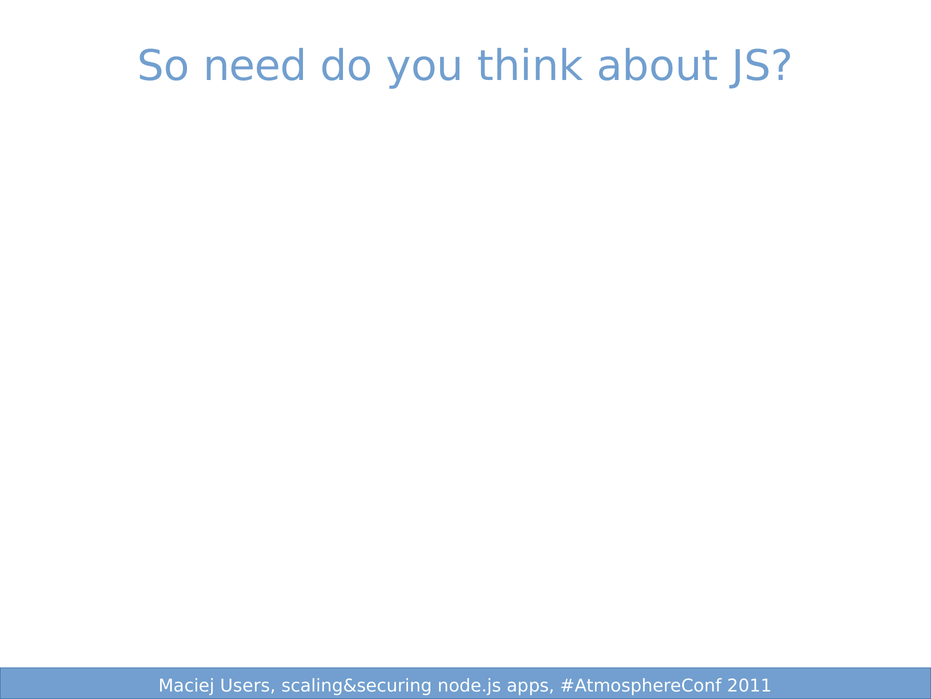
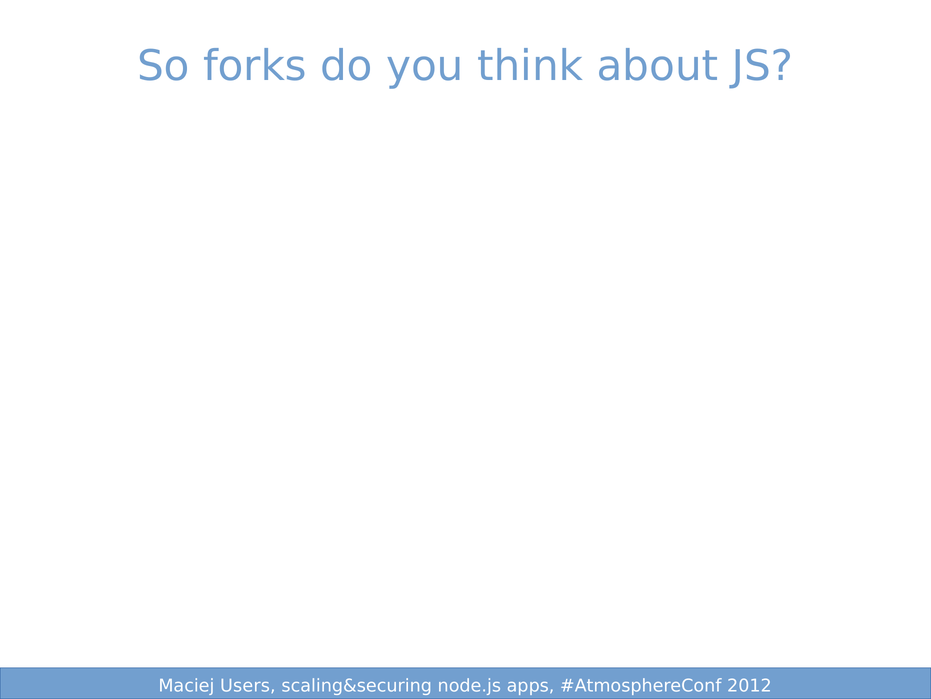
need: need -> forks
2011: 2011 -> 2012
